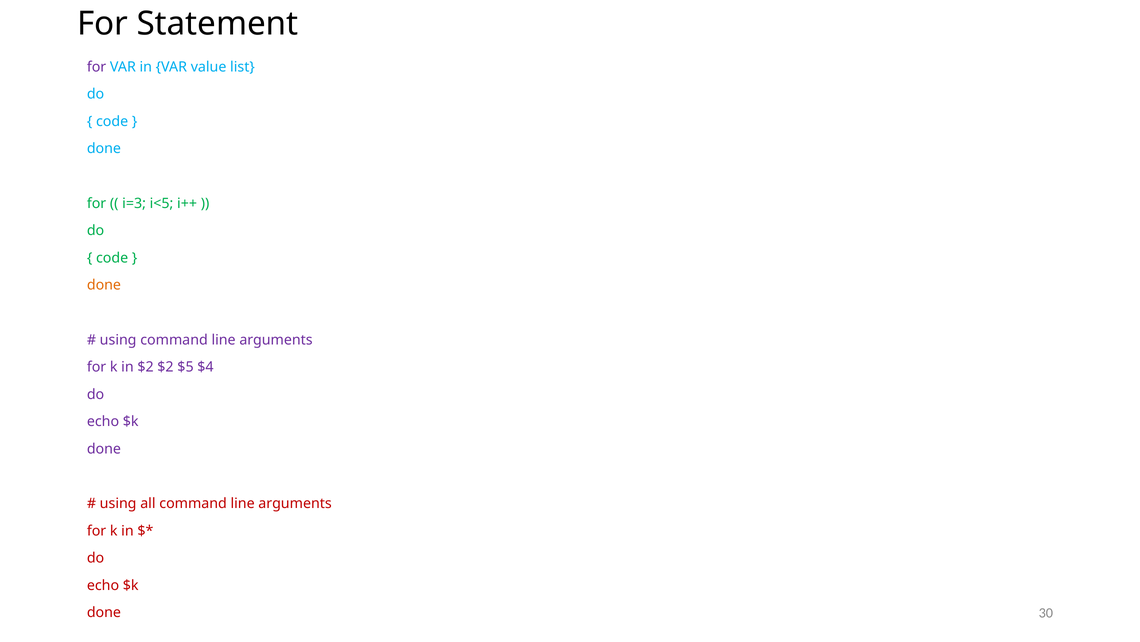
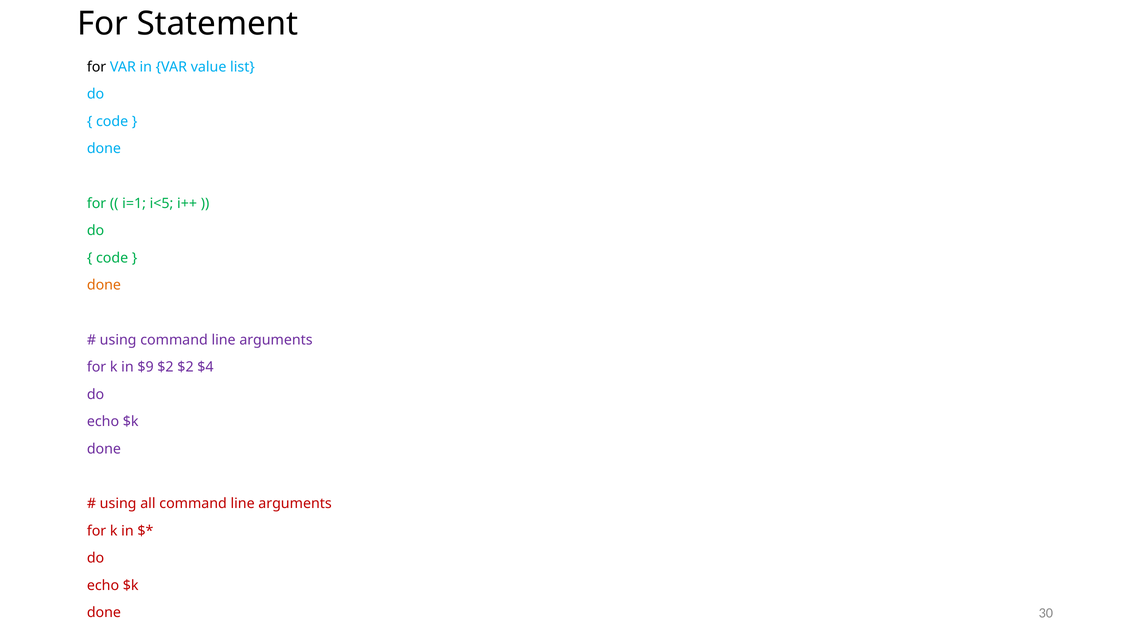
for at (97, 67) colour: purple -> black
i=3: i=3 -> i=1
in $2: $2 -> $9
$2 $5: $5 -> $2
